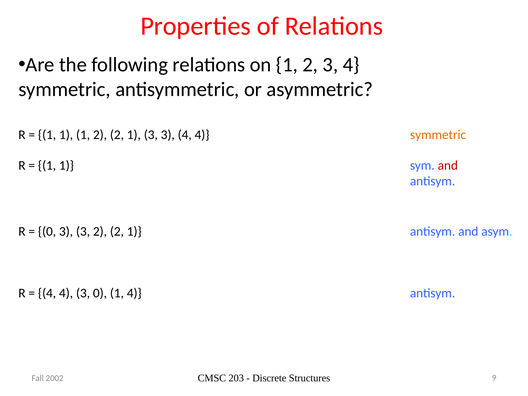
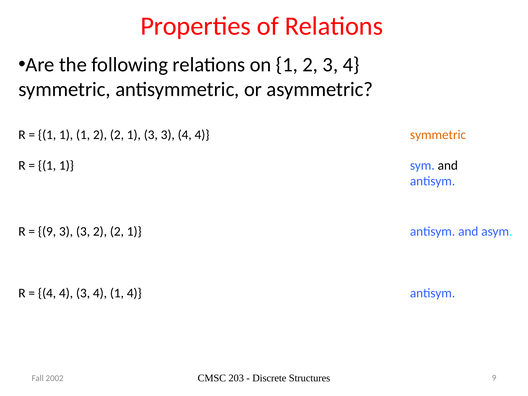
and at (448, 165) colour: red -> black
0 at (47, 231): 0 -> 9
4 3 0: 0 -> 4
